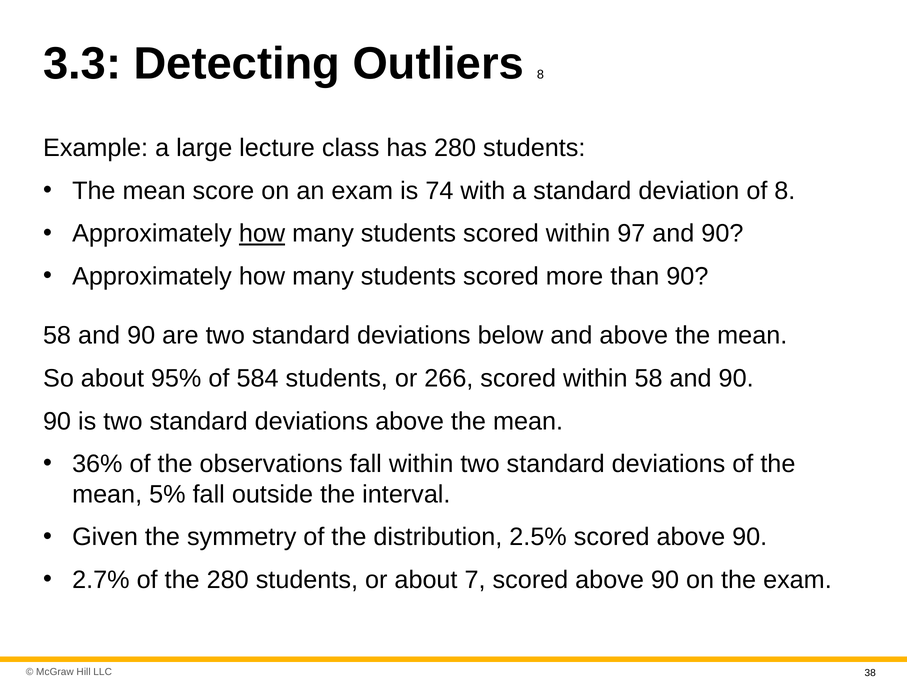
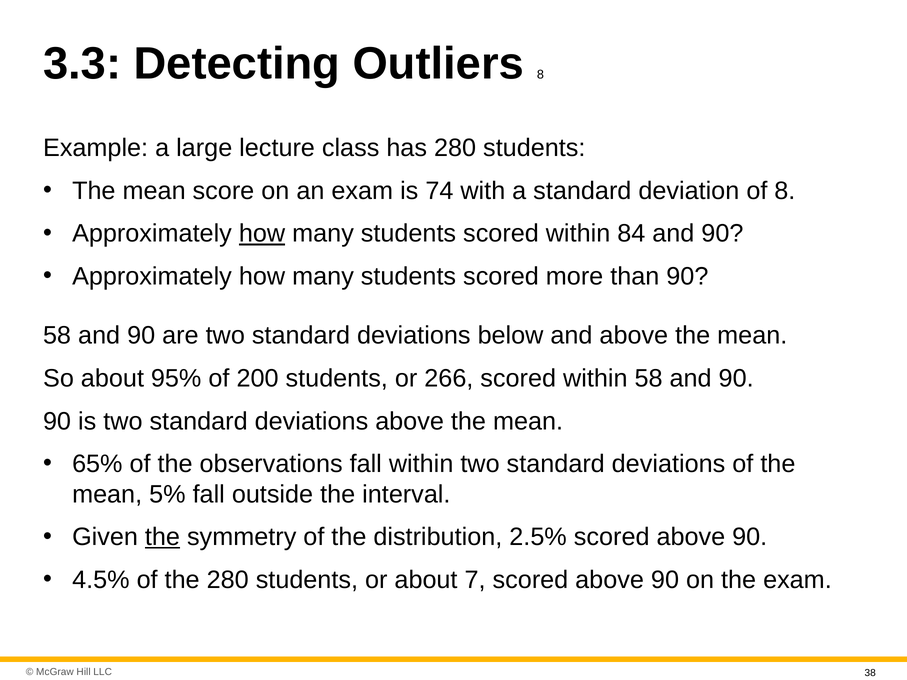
97: 97 -> 84
584: 584 -> 200
36%: 36% -> 65%
the at (162, 537) underline: none -> present
2.7%: 2.7% -> 4.5%
